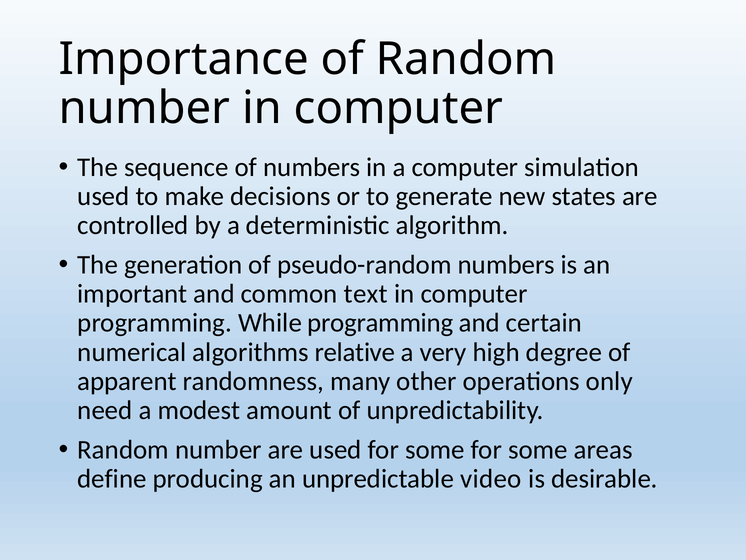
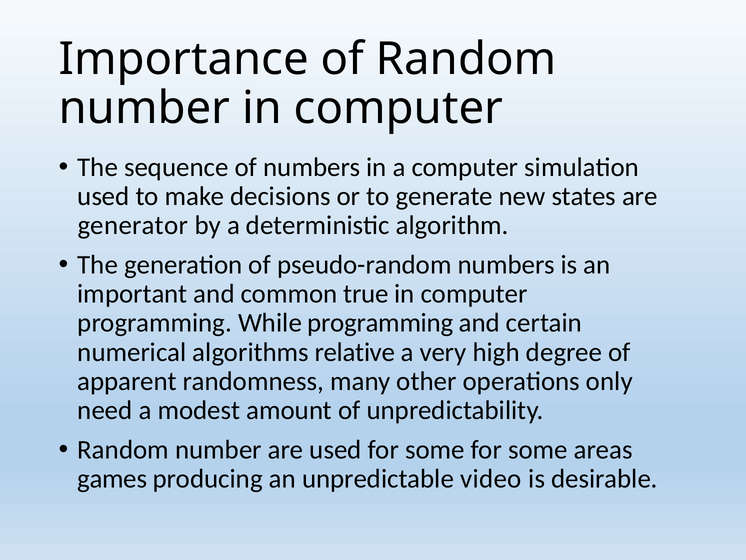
controlled: controlled -> generator
text: text -> true
define: define -> games
